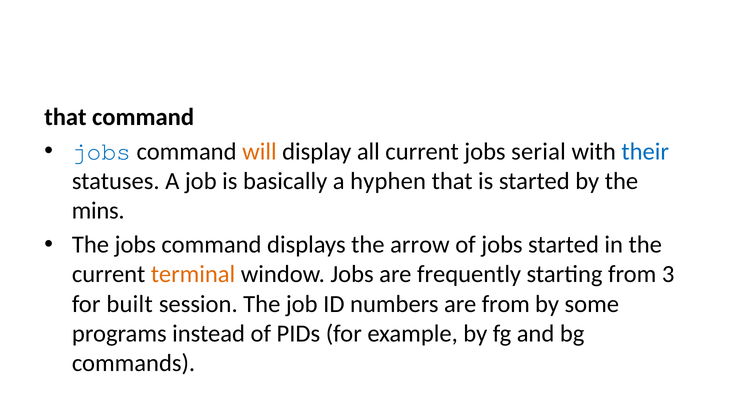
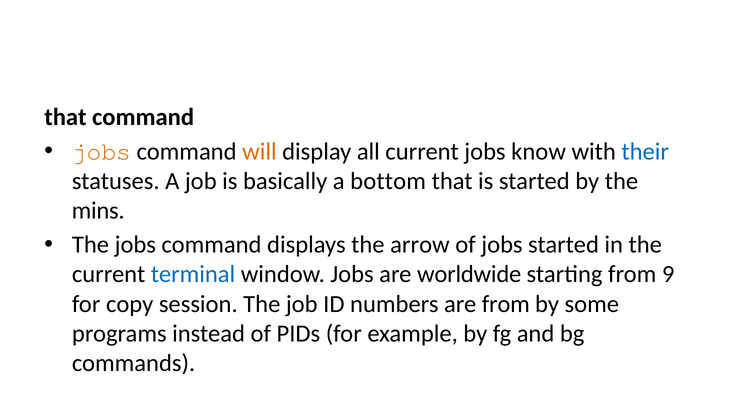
jobs at (102, 151) colour: blue -> orange
serial: serial -> know
hyphen: hyphen -> bottom
terminal colour: orange -> blue
frequently: frequently -> worldwide
3: 3 -> 9
built: built -> copy
